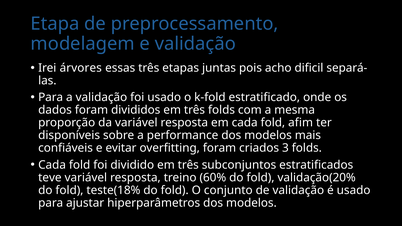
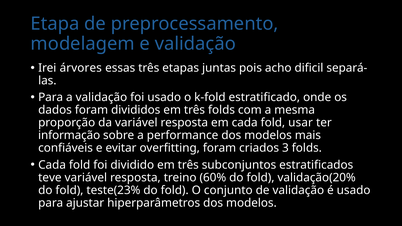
afim: afim -> usar
disponíveis: disponíveis -> informação
teste(18%: teste(18% -> teste(23%
